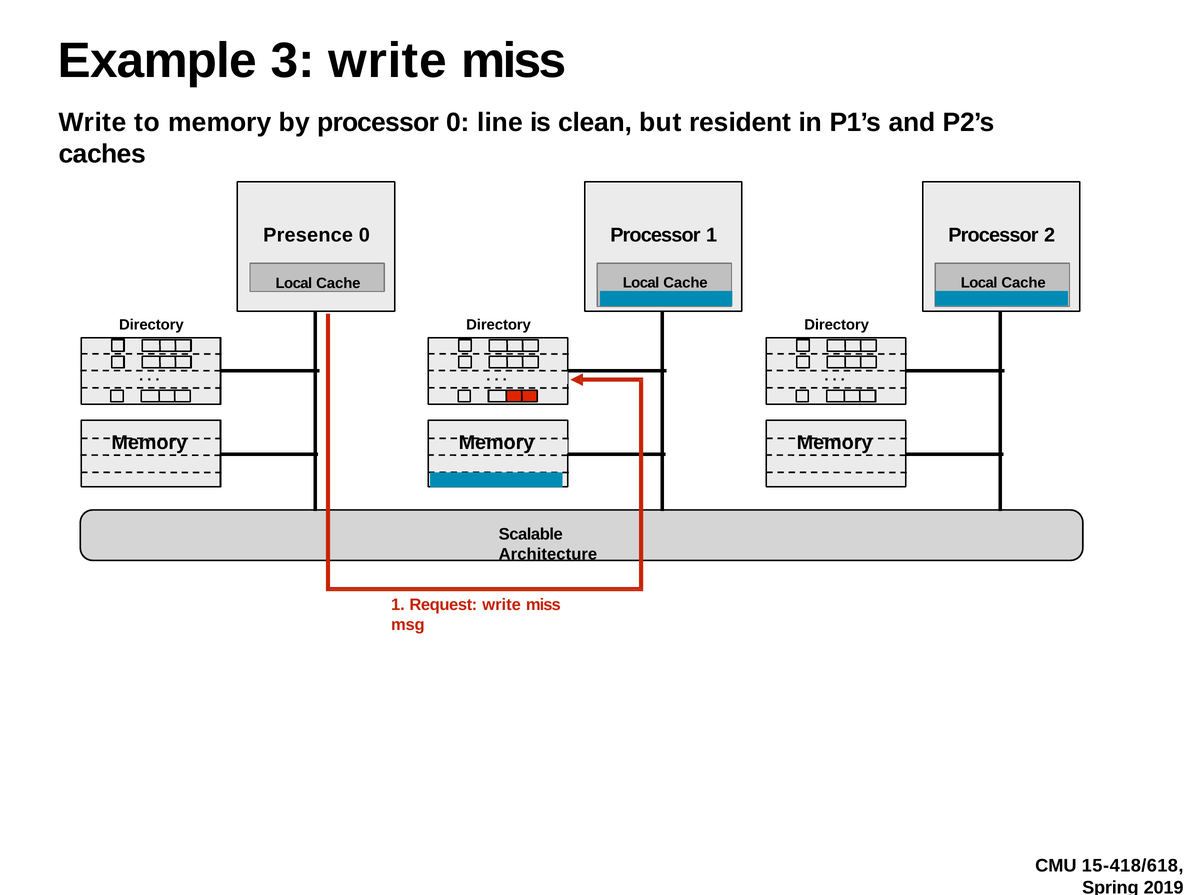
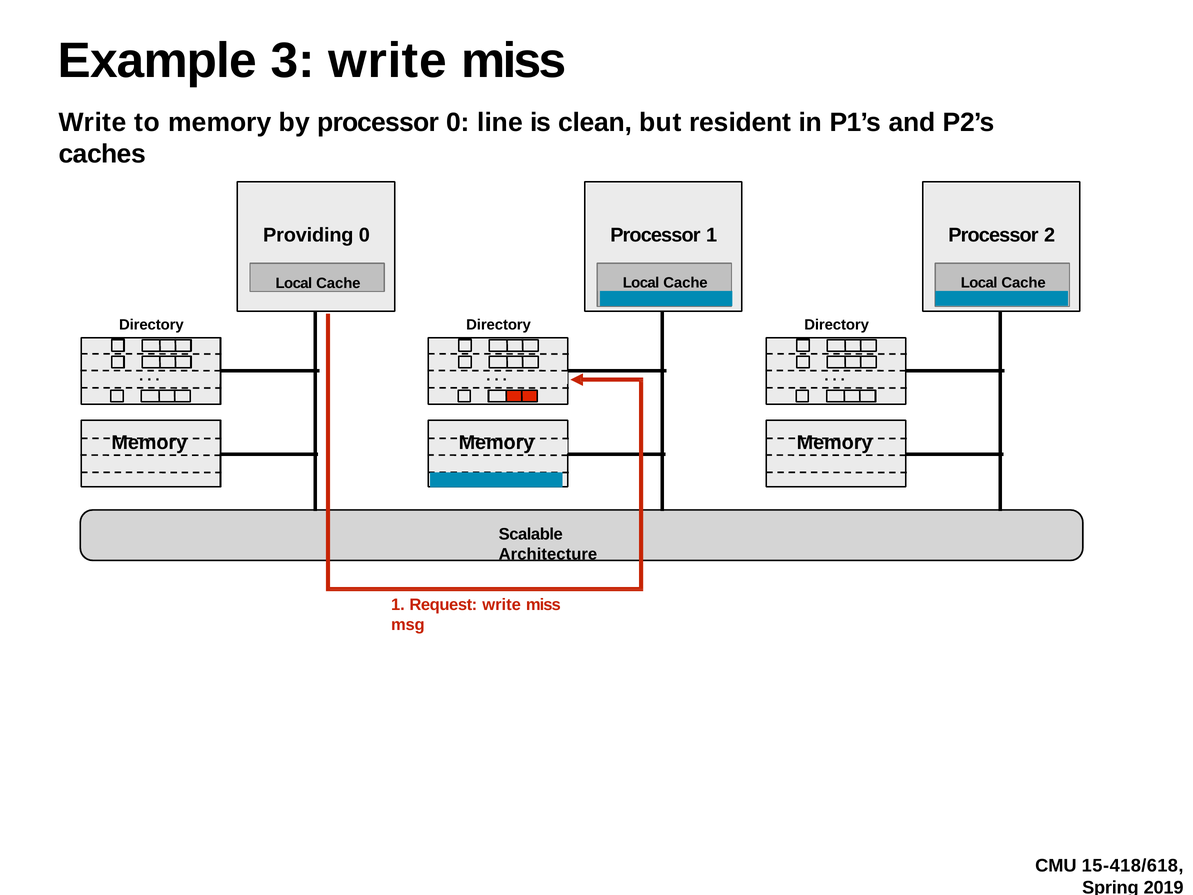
Presence: Presence -> Providing
